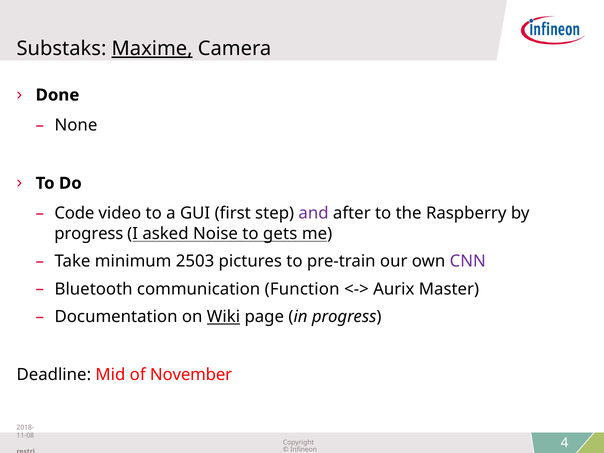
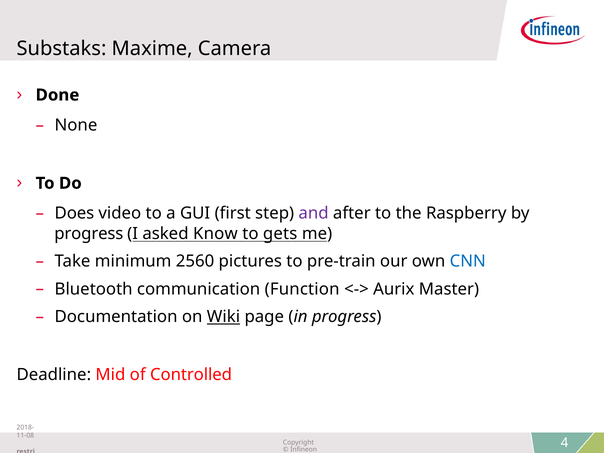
Maxime underline: present -> none
Code: Code -> Does
Noise: Noise -> Know
2503: 2503 -> 2560
CNN colour: purple -> blue
November: November -> Controlled
